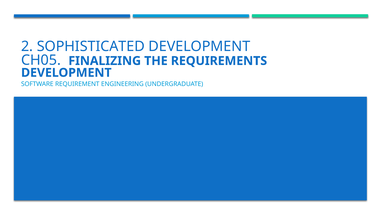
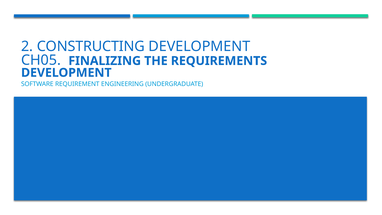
SOPHISTICATED: SOPHISTICATED -> CONSTRUCTING
